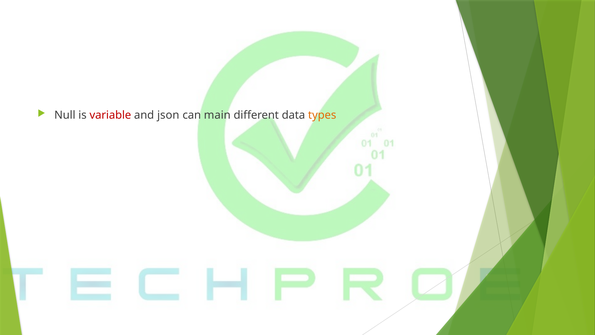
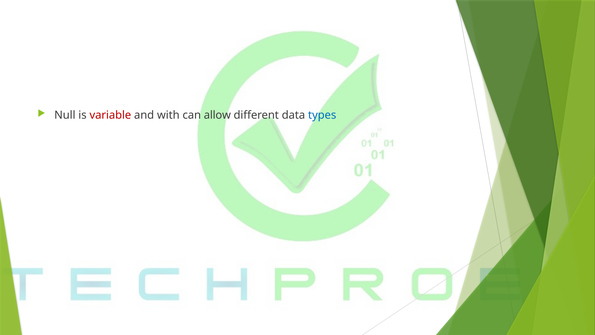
json: json -> with
main: main -> allow
types colour: orange -> blue
